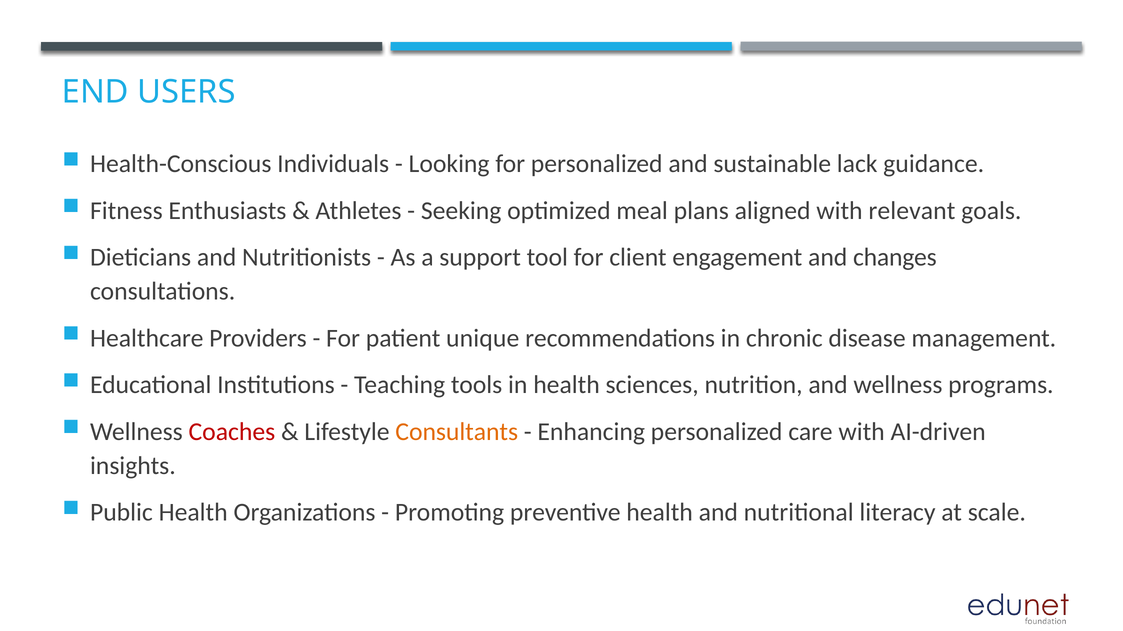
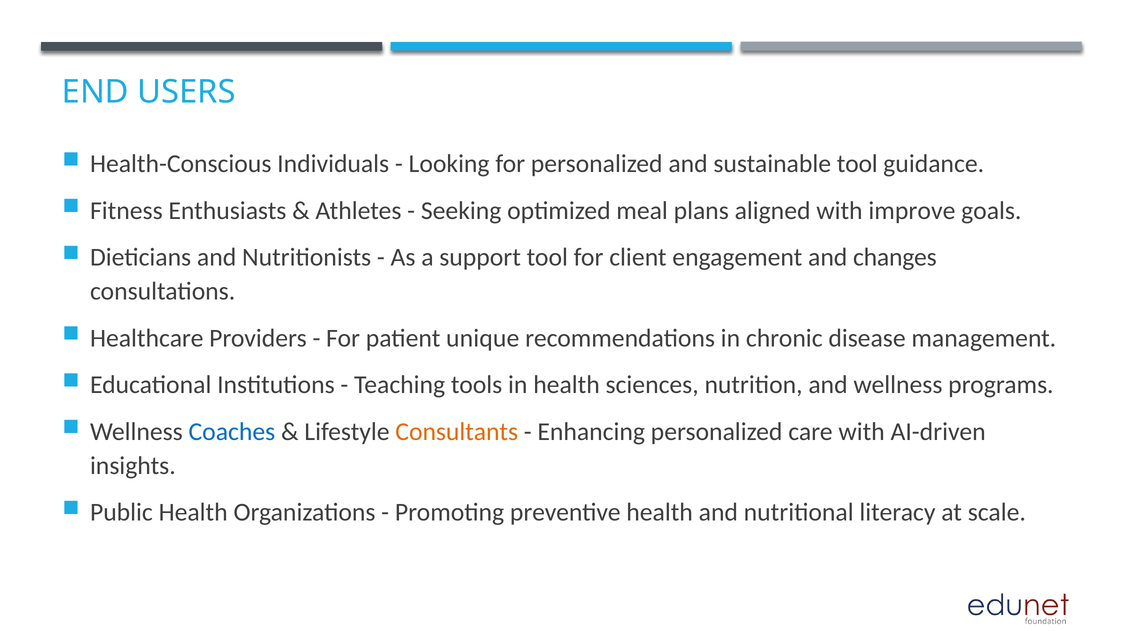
sustainable lack: lack -> tool
relevant: relevant -> improve
Coaches colour: red -> blue
